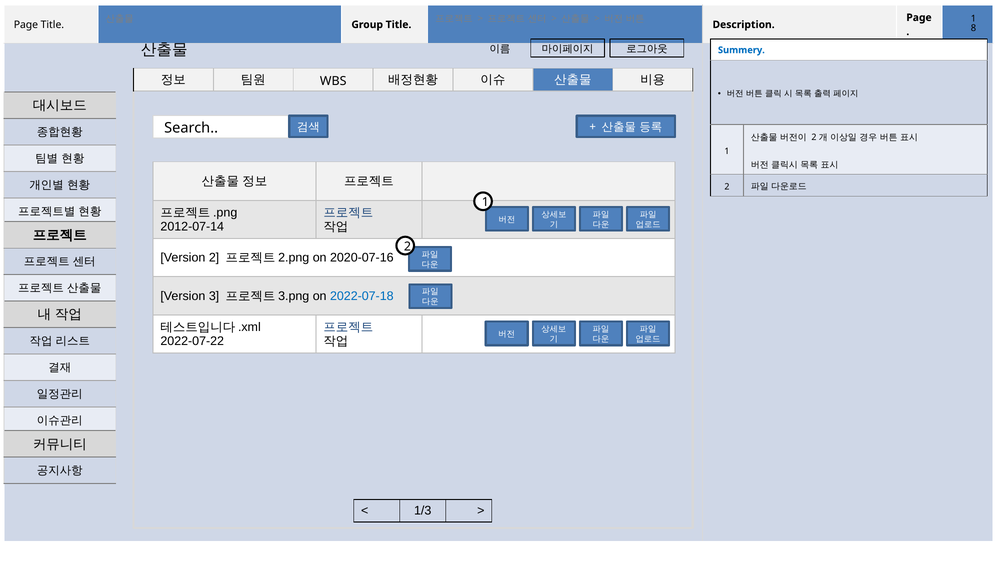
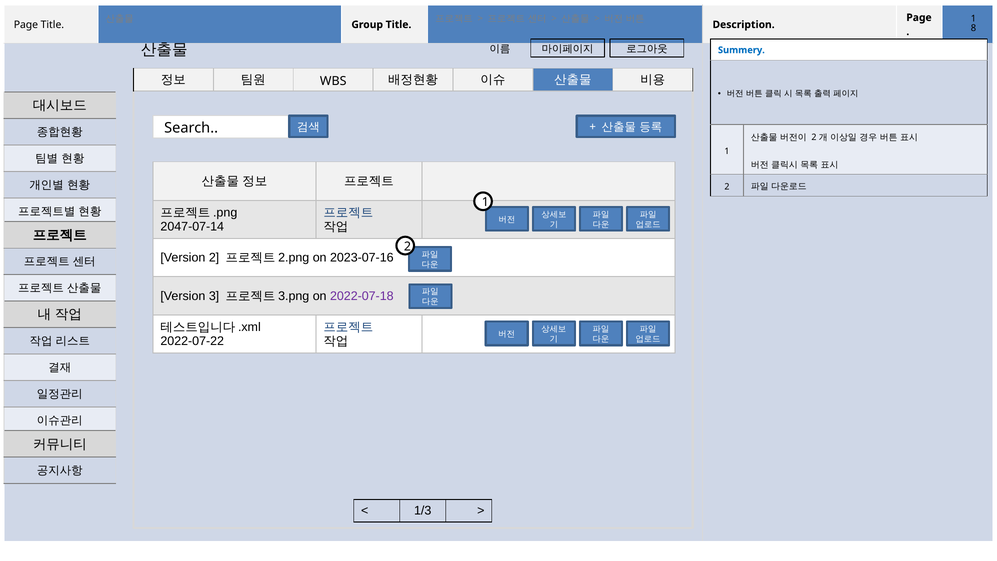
2012-07-14: 2012-07-14 -> 2047-07-14
2020-07-16: 2020-07-16 -> 2023-07-16
2022-07-18 colour: blue -> purple
